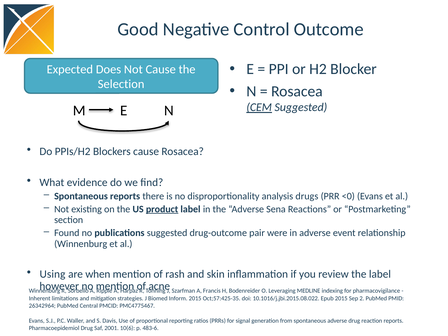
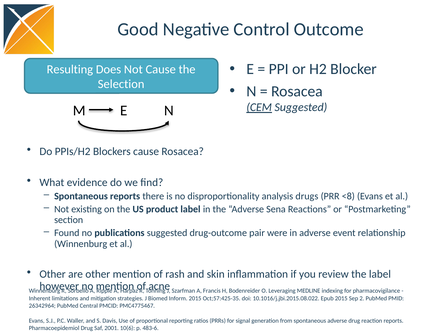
Expected: Expected -> Resulting
<0: <0 -> <8
product underline: present -> none
Using at (52, 274): Using -> Other
are when: when -> other
